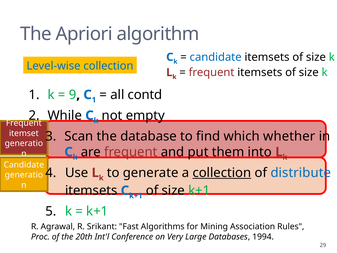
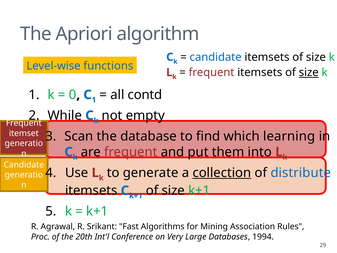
Level-wise collection: collection -> functions
size at (309, 72) underline: none -> present
9: 9 -> 0
whether: whether -> learning
